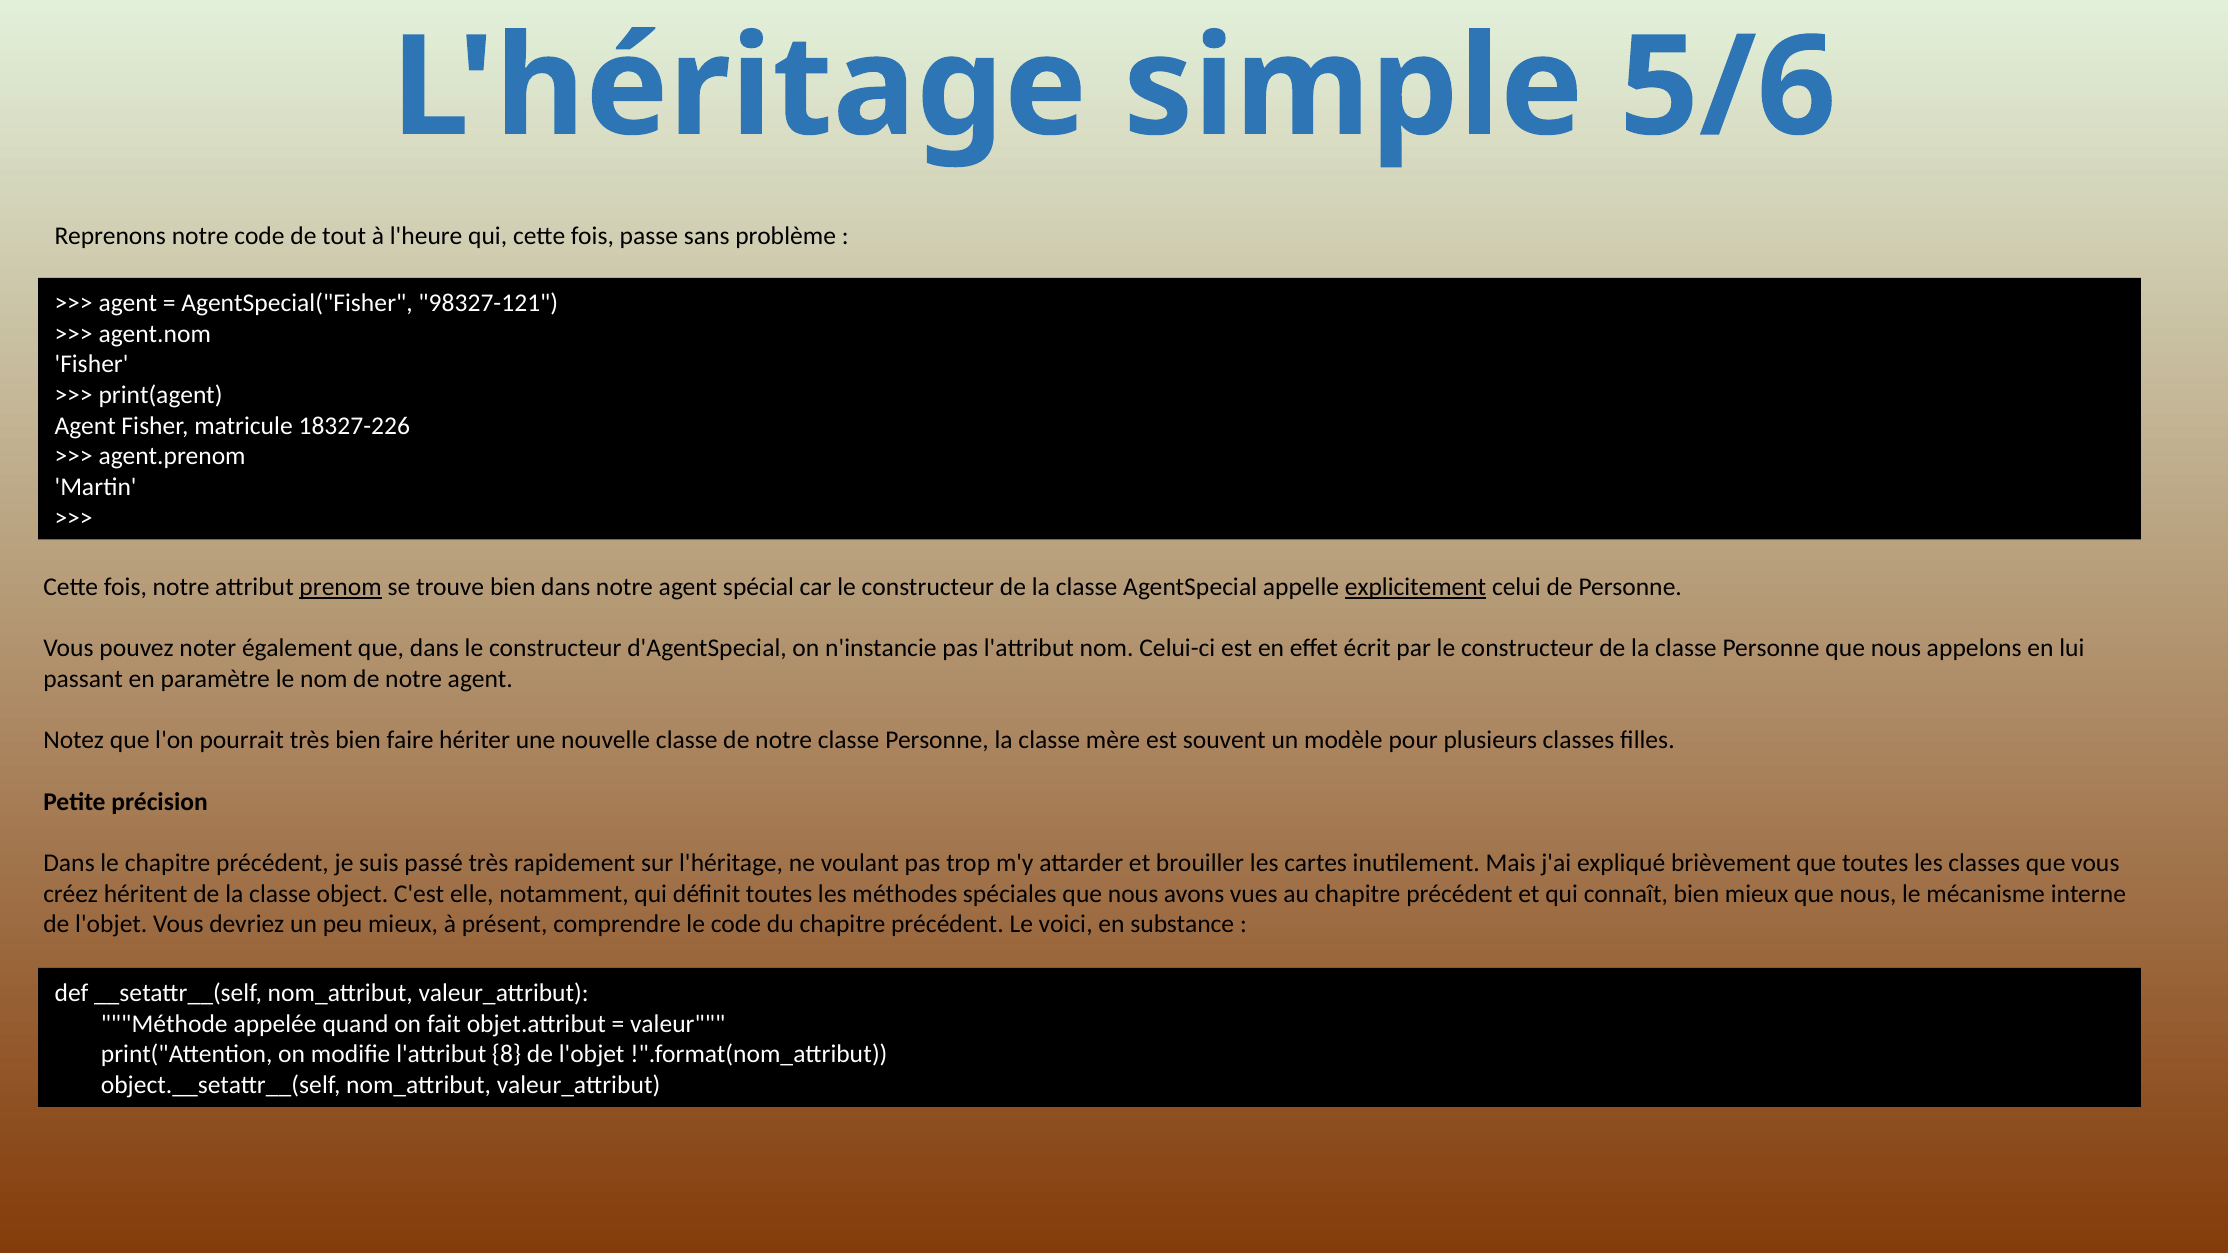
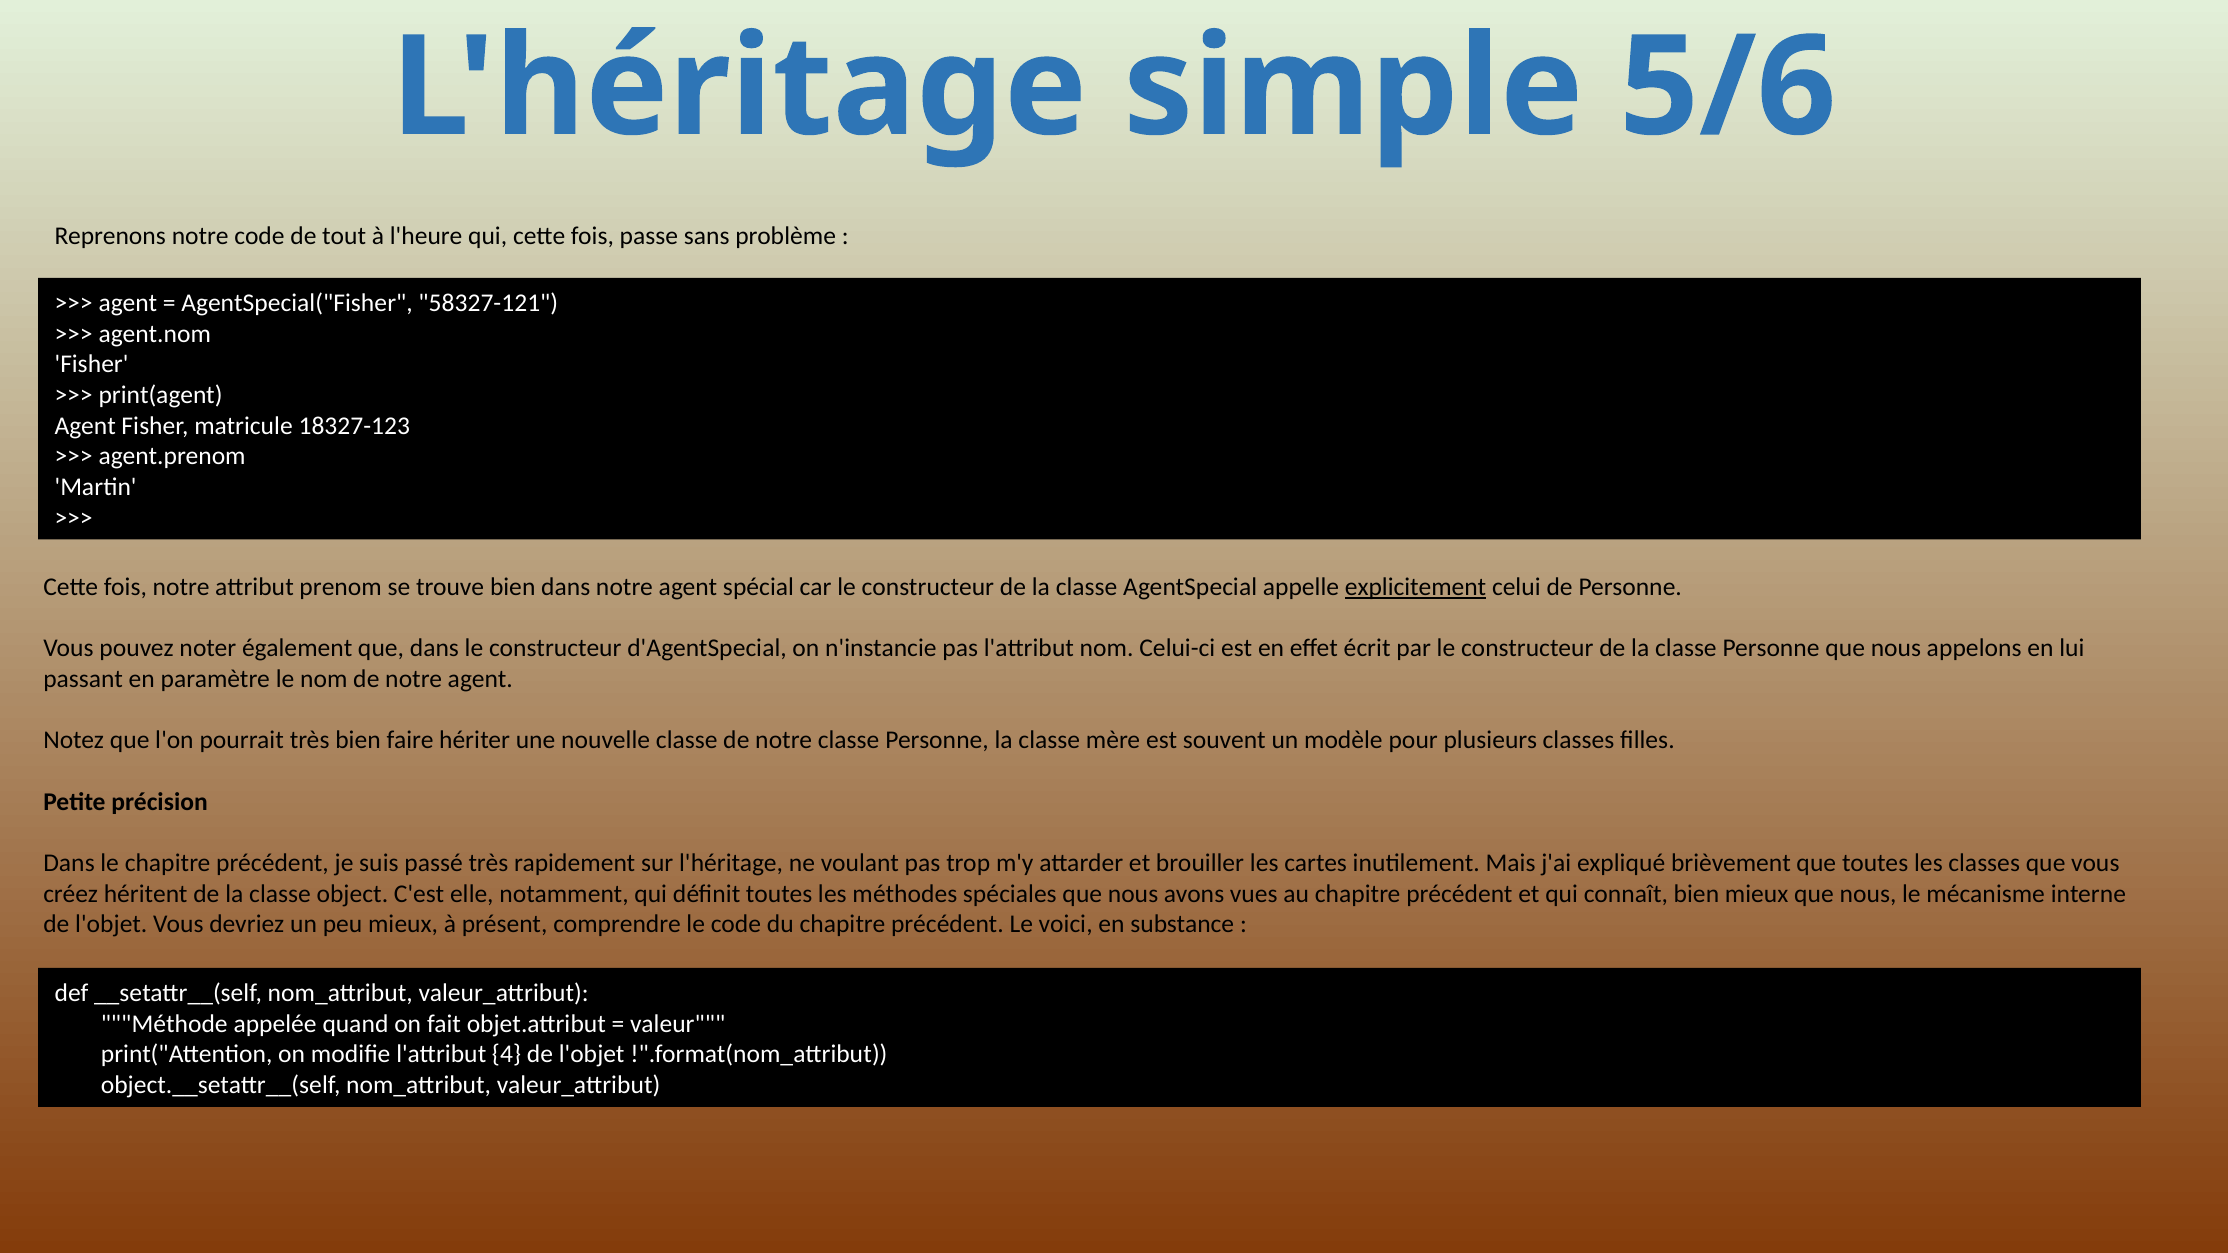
98327-121: 98327-121 -> 58327-121
18327-226: 18327-226 -> 18327-123
prenom underline: present -> none
8: 8 -> 4
